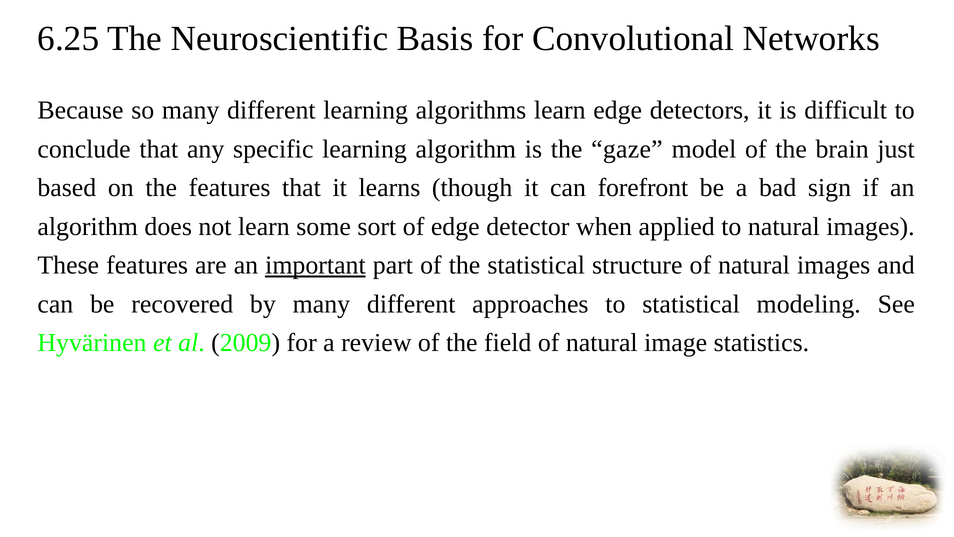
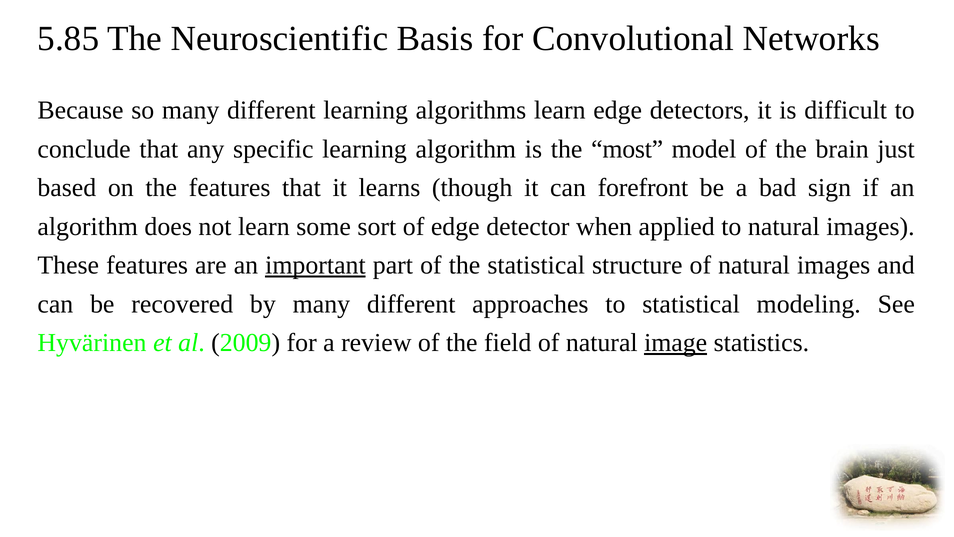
6.25: 6.25 -> 5.85
gaze: gaze -> most
image underline: none -> present
